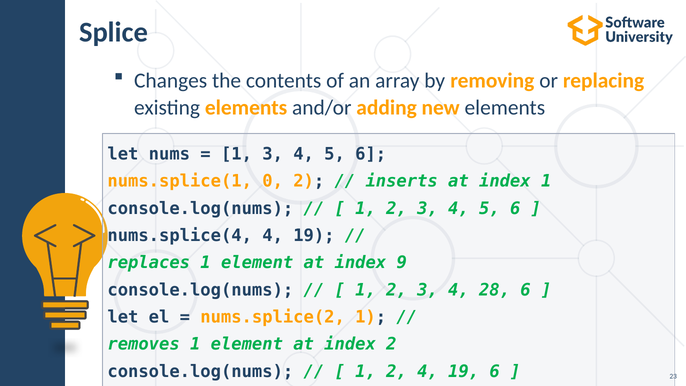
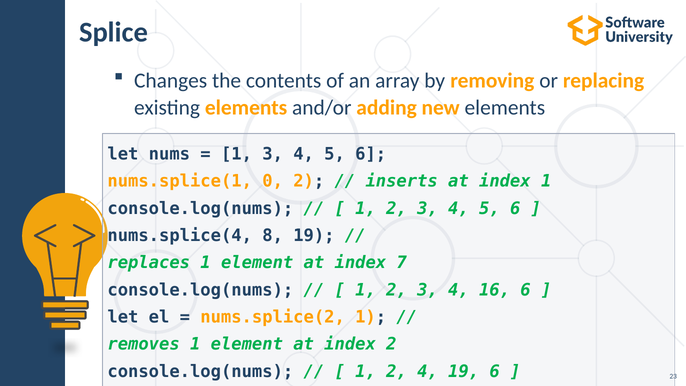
nums.splice(4 4: 4 -> 8
9: 9 -> 7
28: 28 -> 16
